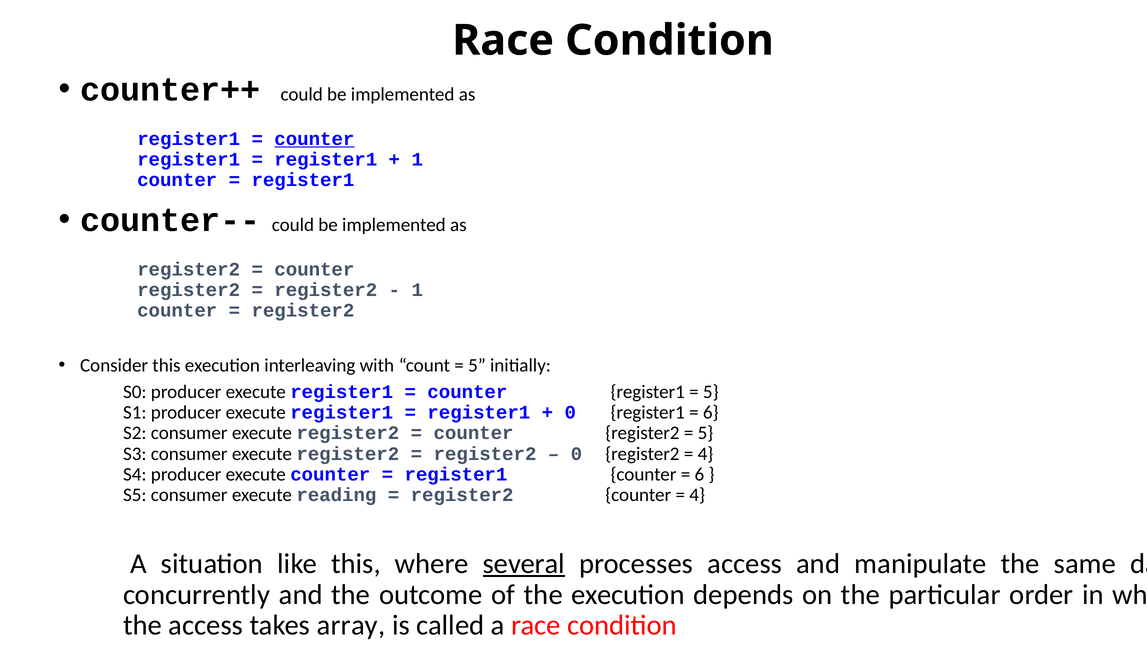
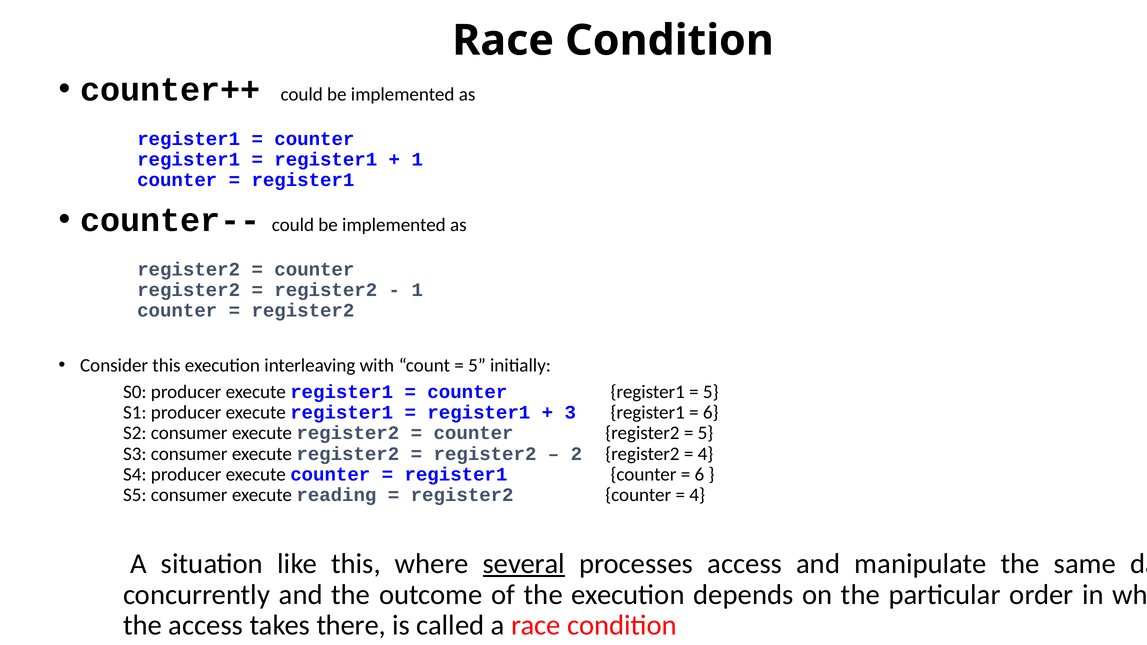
counter at (314, 139) underline: present -> none
0 at (570, 413): 0 -> 3
0 at (576, 454): 0 -> 2
array: array -> there
